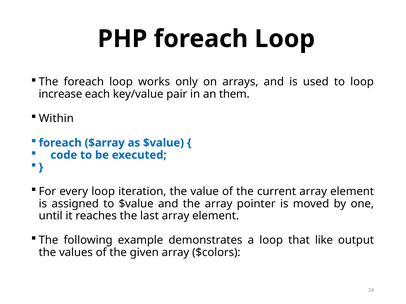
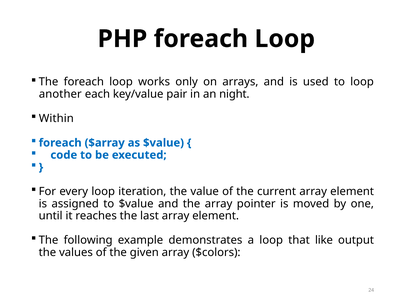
increase: increase -> another
them: them -> night
